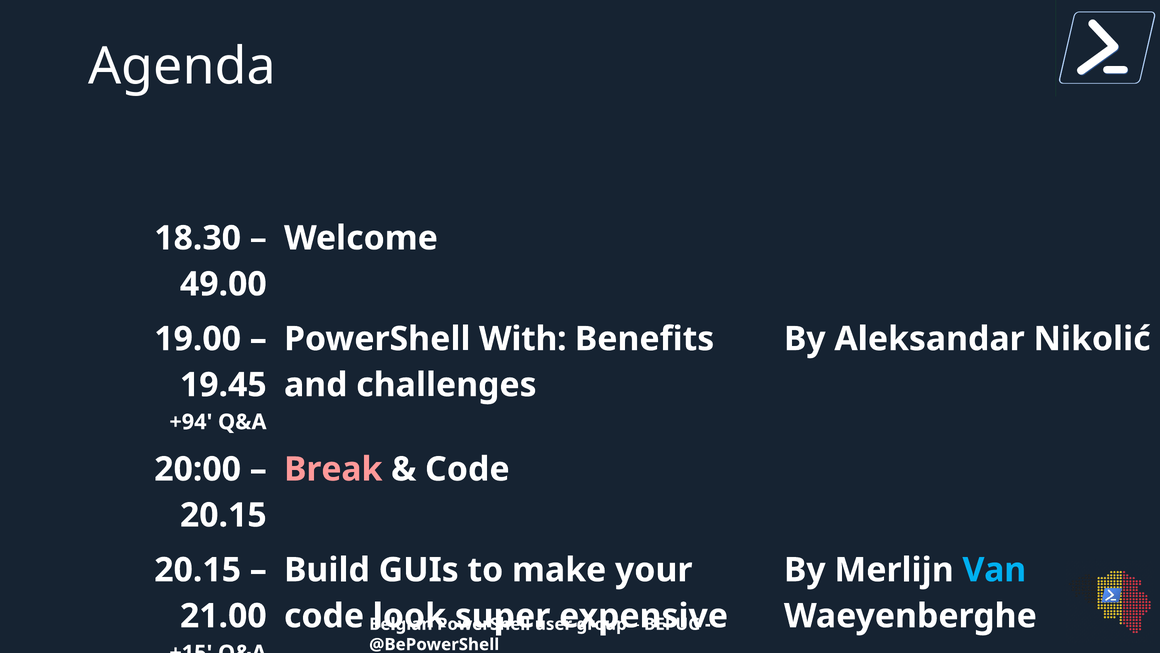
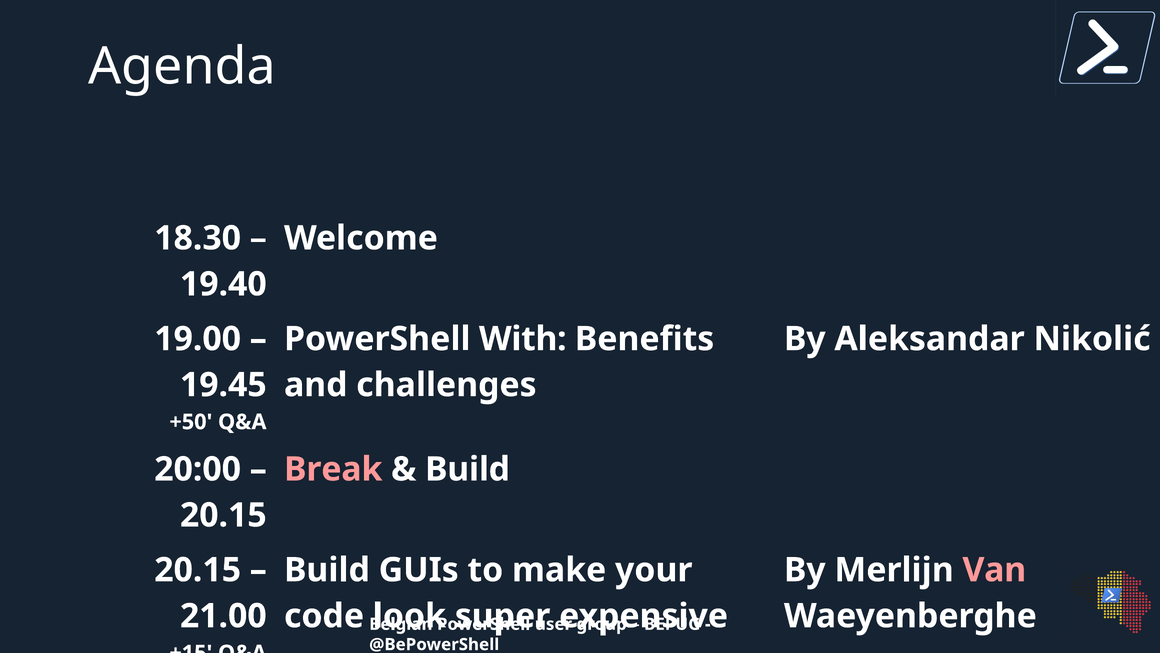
49.00: 49.00 -> 19.40
+94: +94 -> +50
Code at (467, 469): Code -> Build
Van colour: light blue -> pink
